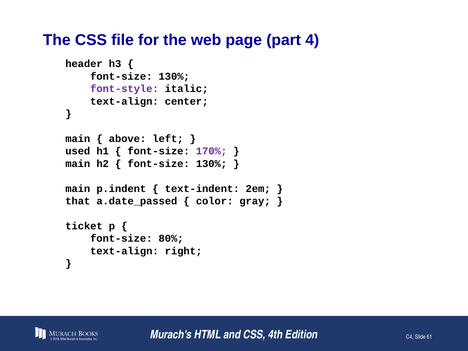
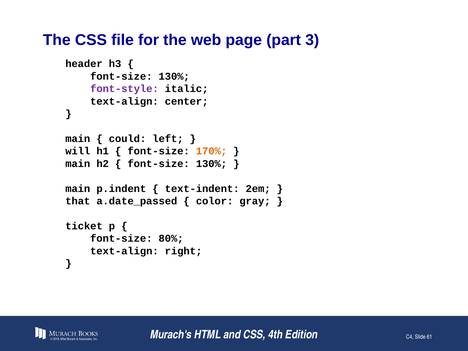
4: 4 -> 3
above: above -> could
used: used -> will
170% colour: purple -> orange
